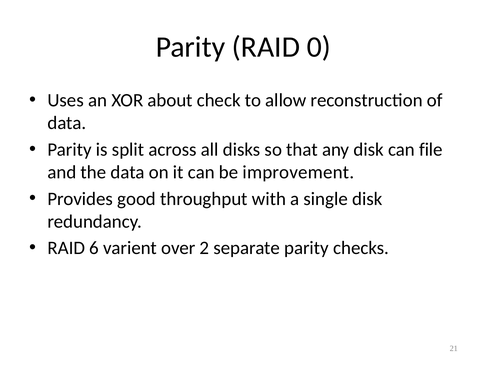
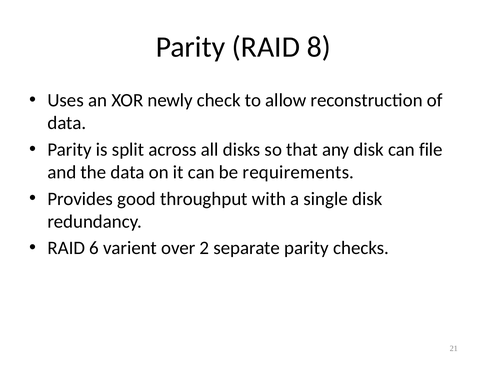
0: 0 -> 8
about: about -> newly
improvement: improvement -> requirements
